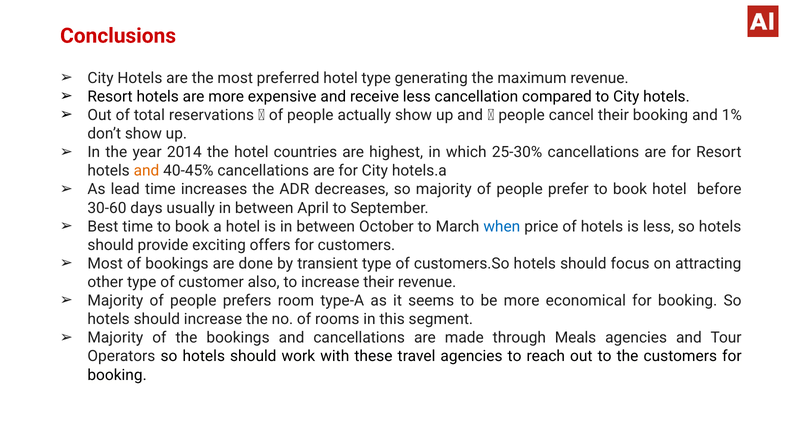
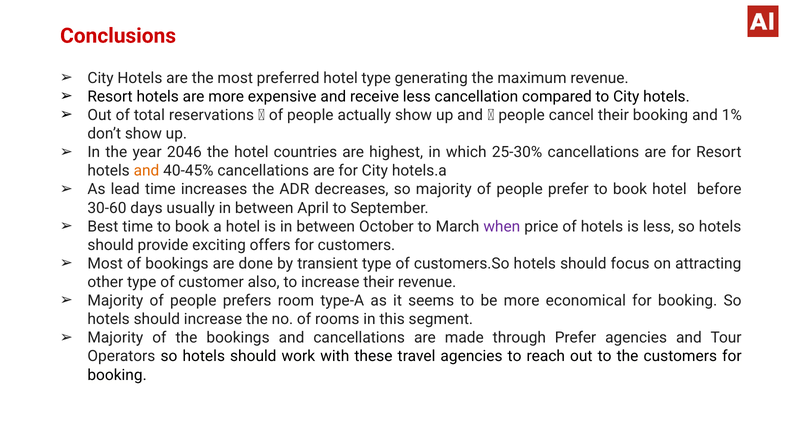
2014: 2014 -> 2046
when colour: blue -> purple
through Meals: Meals -> Prefer
